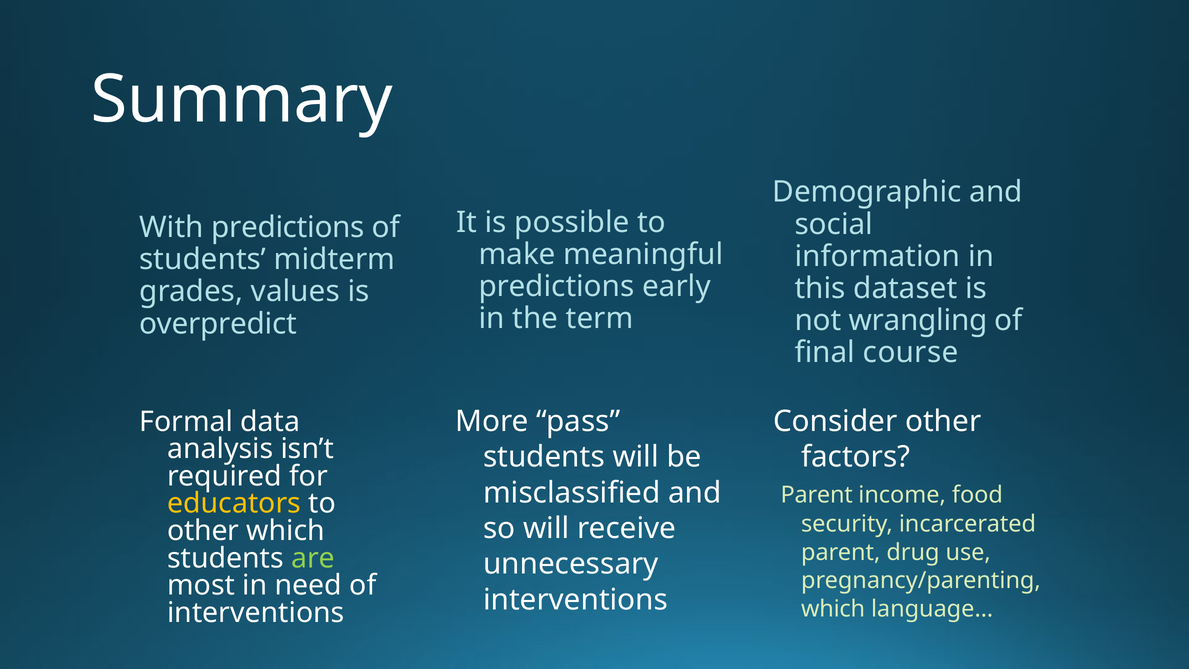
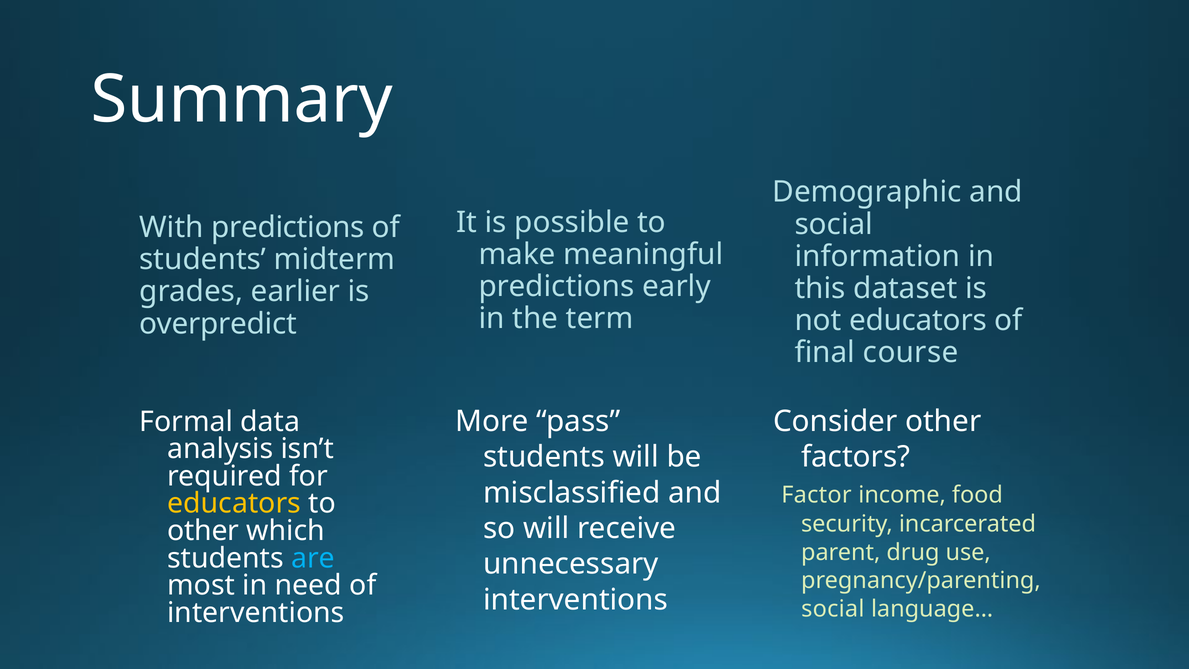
values: values -> earlier
not wrangling: wrangling -> educators
Parent at (817, 495): Parent -> Factor
are colour: light green -> light blue
which at (833, 609): which -> social
